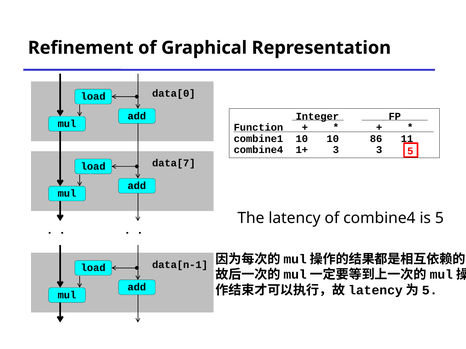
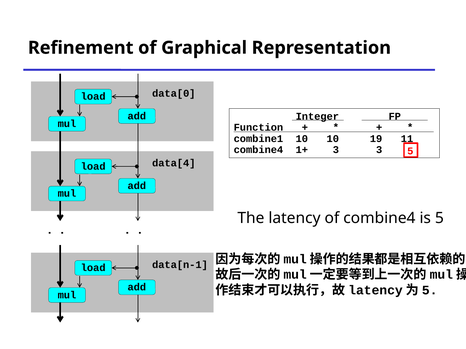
86: 86 -> 19
data[7: data[7 -> data[4
